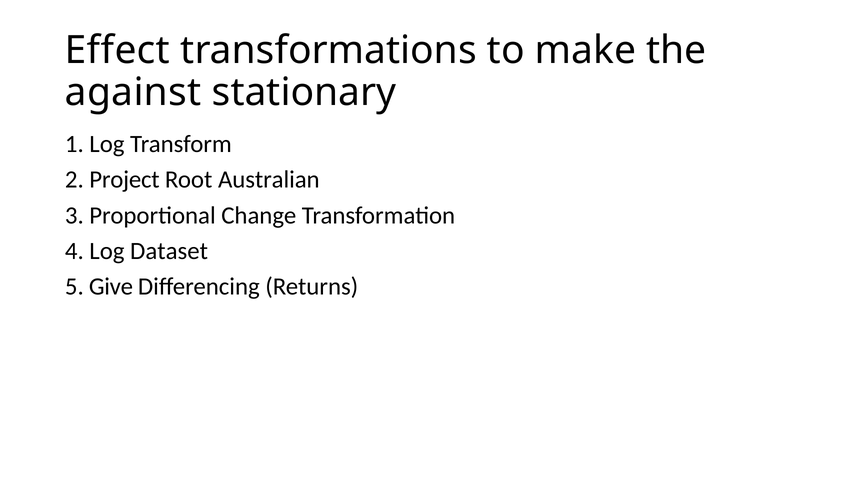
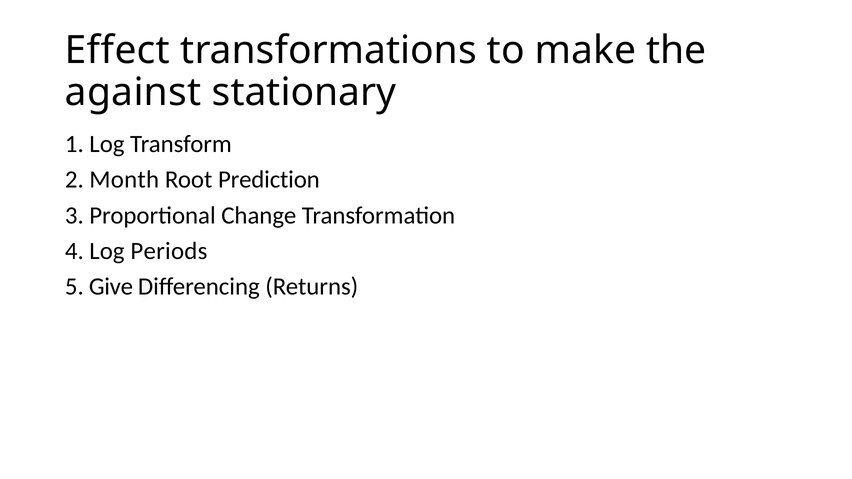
Project: Project -> Month
Australian: Australian -> Prediction
Dataset: Dataset -> Periods
